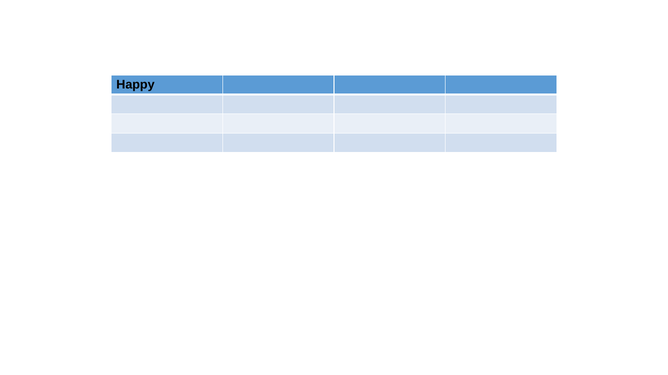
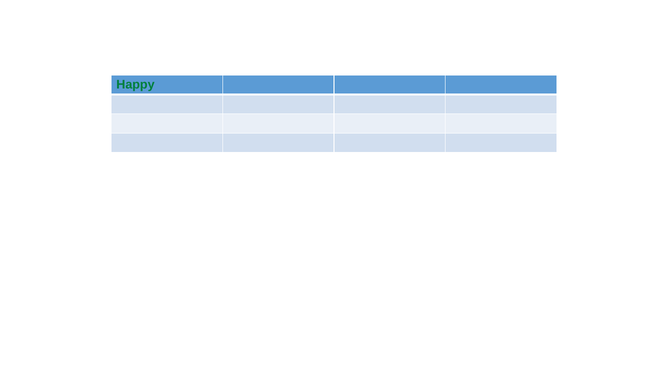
Happy colour: black -> green
